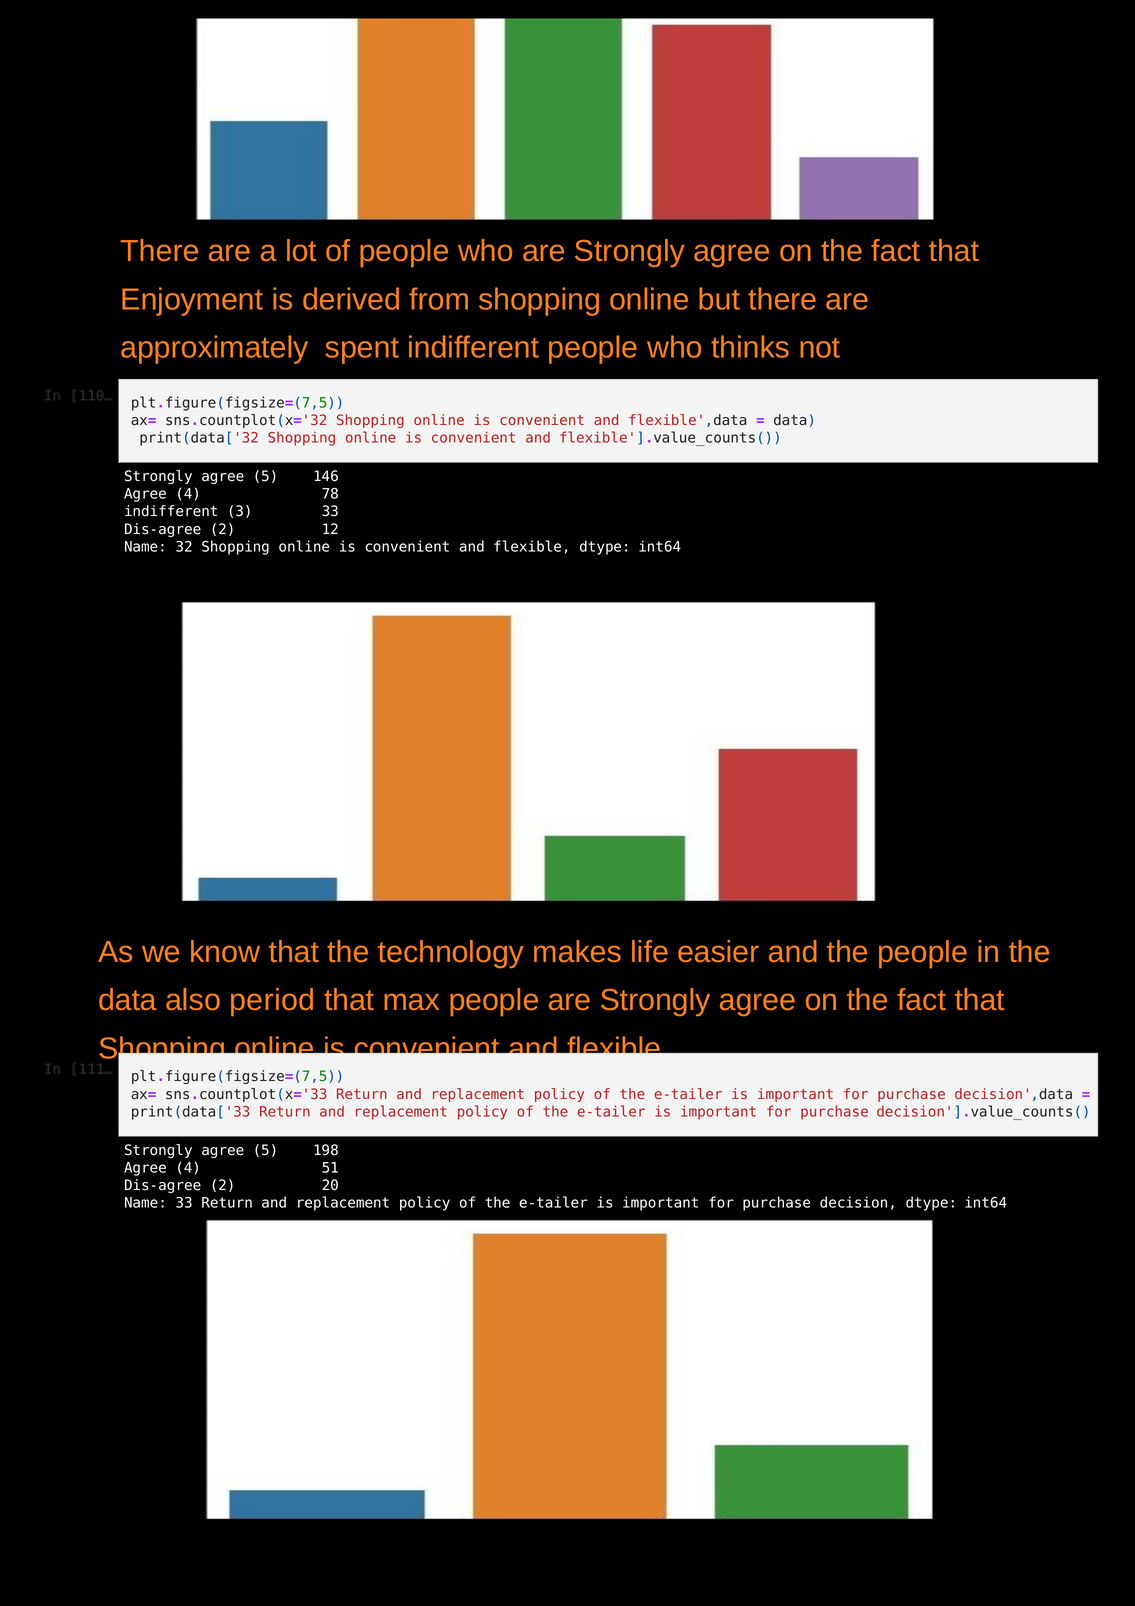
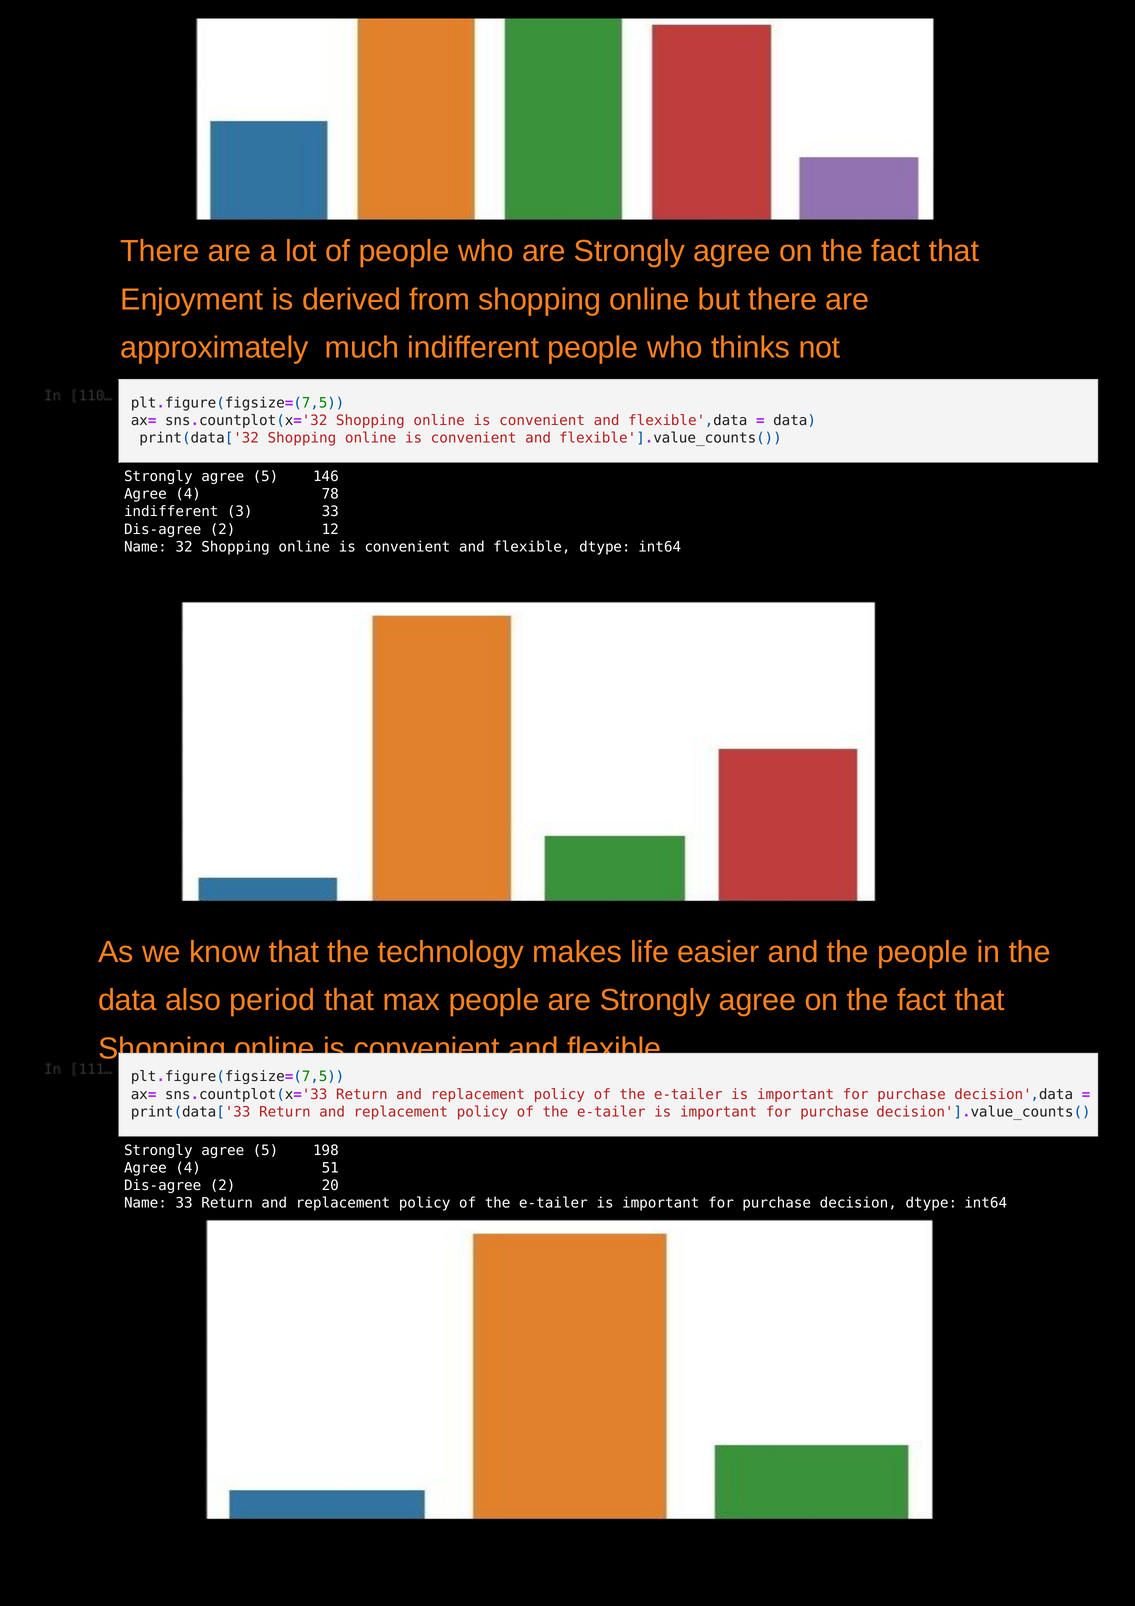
spent: spent -> much
